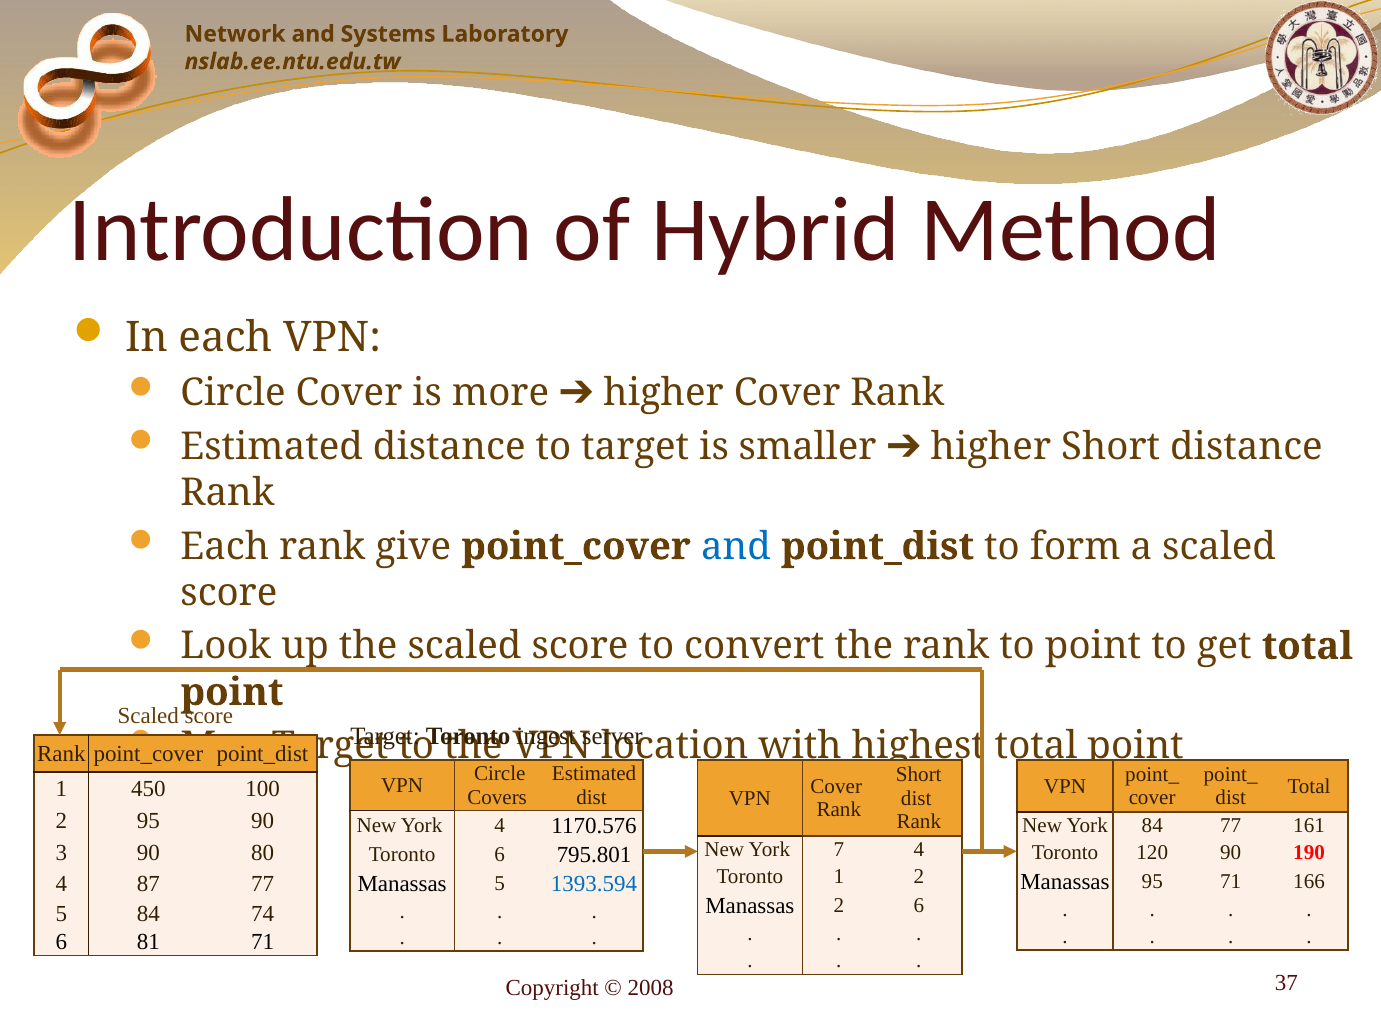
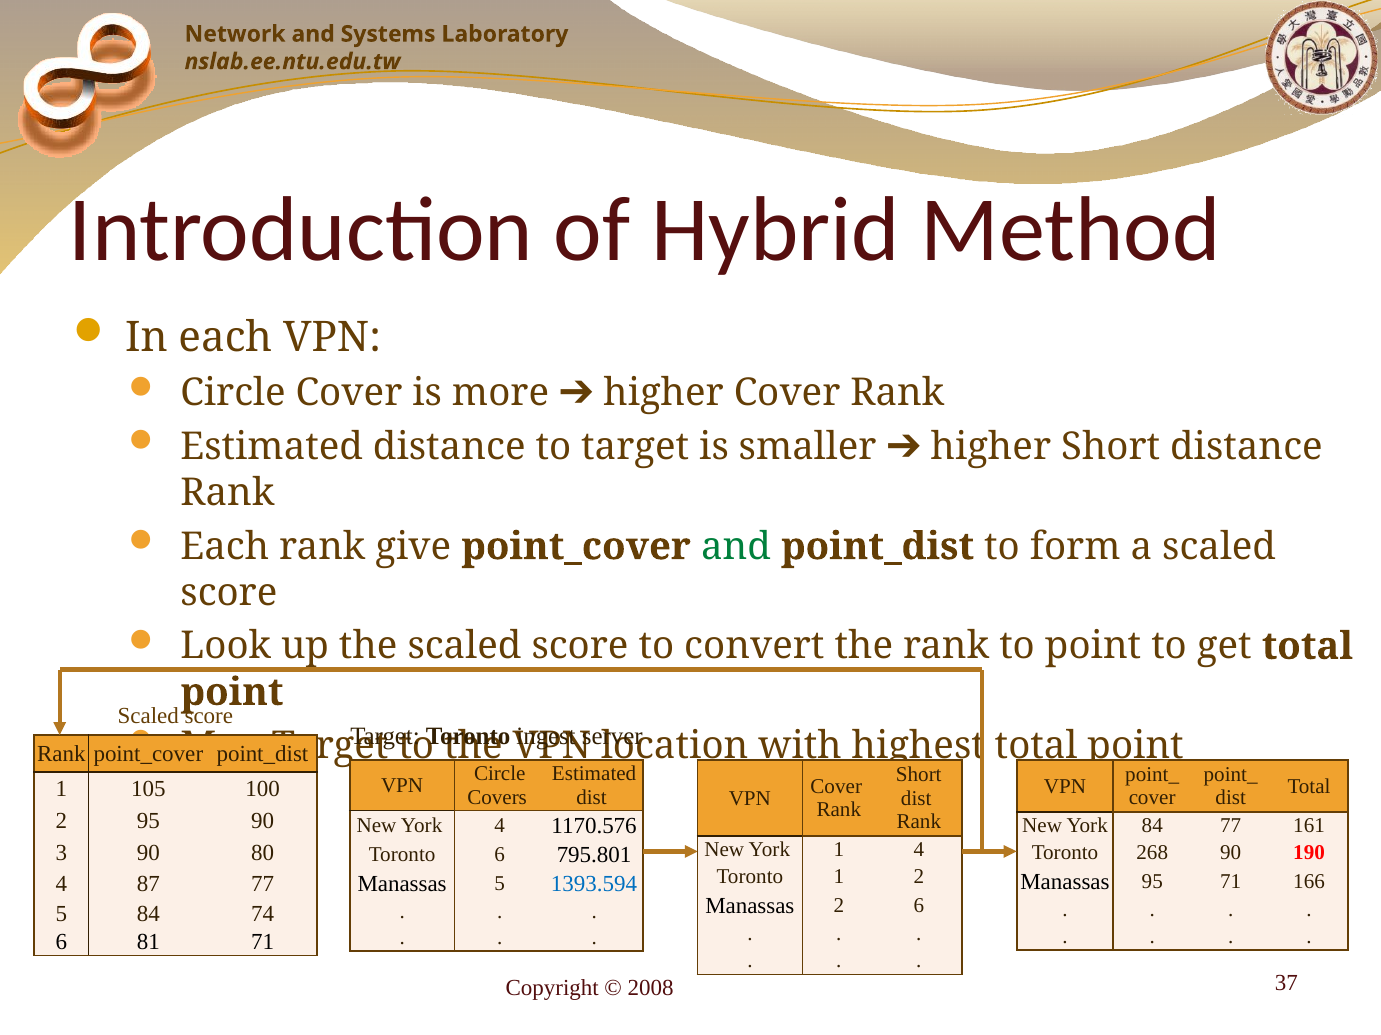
and at (736, 547) colour: blue -> green
450: 450 -> 105
York 7: 7 -> 1
120: 120 -> 268
